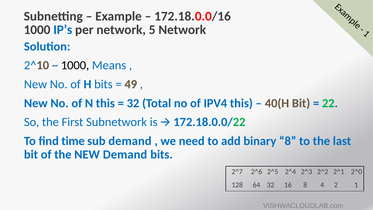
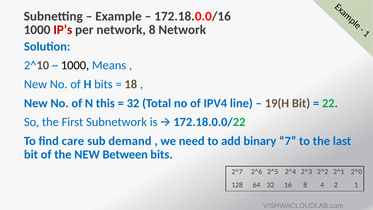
IP’s colour: blue -> red
network 5: 5 -> 8
49: 49 -> 18
IPV4 this: this -> line
40(H: 40(H -> 19(H
time: time -> care
binary 8: 8 -> 7
NEW Demand: Demand -> Between
